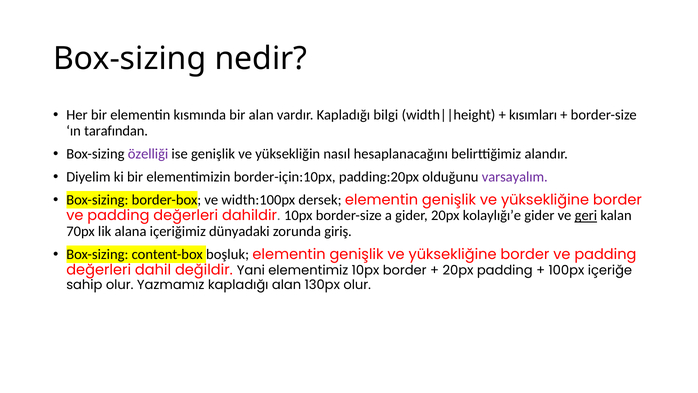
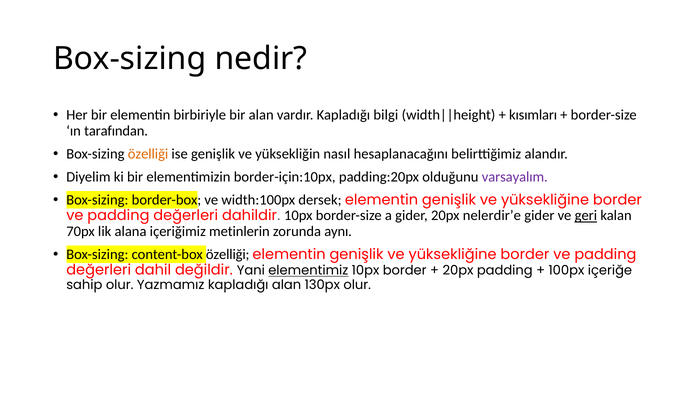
kısmında: kısmında -> birbiriyle
özelliği at (148, 154) colour: purple -> orange
kolaylığı’e: kolaylığı’e -> nelerdir’e
dünyadaki: dünyadaki -> metinlerin
giriş: giriş -> aynı
content-box boşluk: boşluk -> özelliği
elementimiz underline: none -> present
